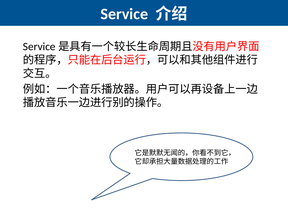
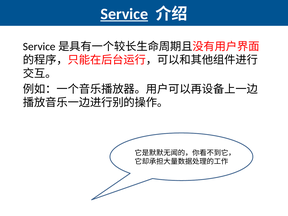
Service underline: none -> present
